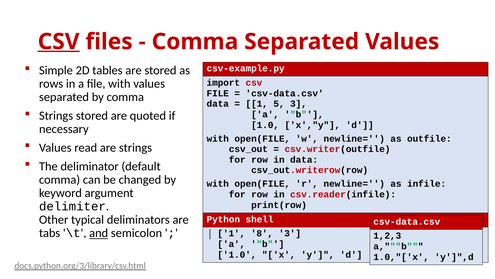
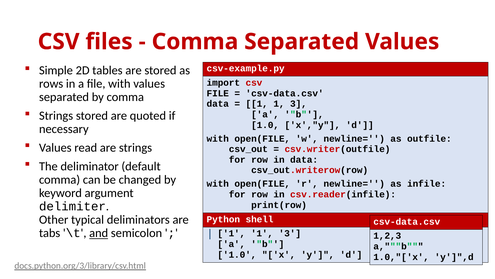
CSV at (59, 42) underline: present -> none
5 at (279, 104): 5 -> 1
8 at (262, 233): 8 -> 1
